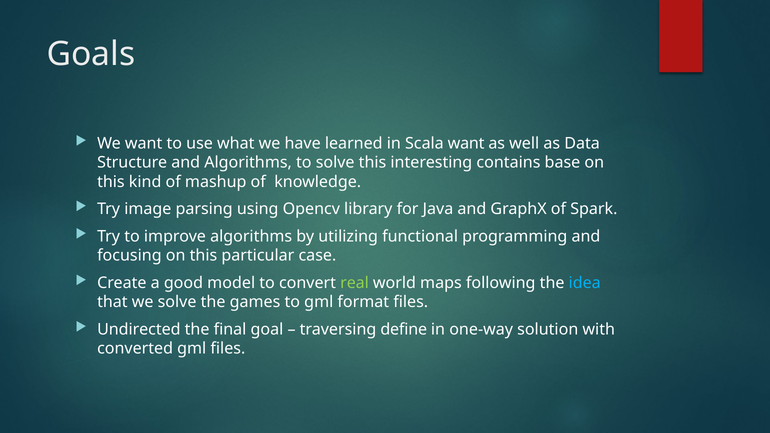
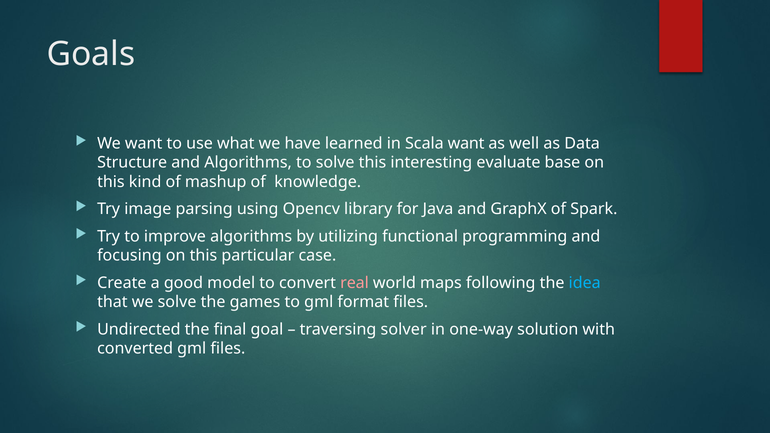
contains: contains -> evaluate
real colour: light green -> pink
define: define -> solver
